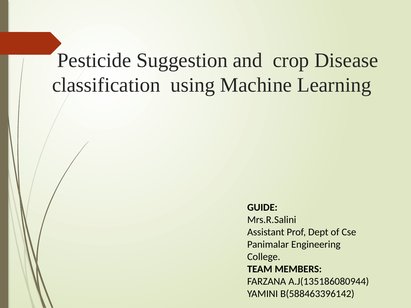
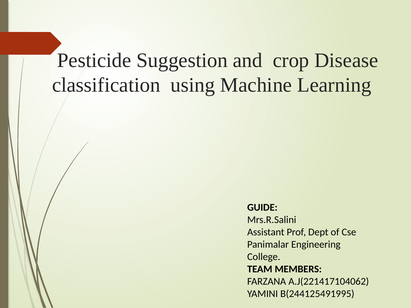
A.J(135186080944: A.J(135186080944 -> A.J(221417104062
B(588463396142: B(588463396142 -> B(244125491995
